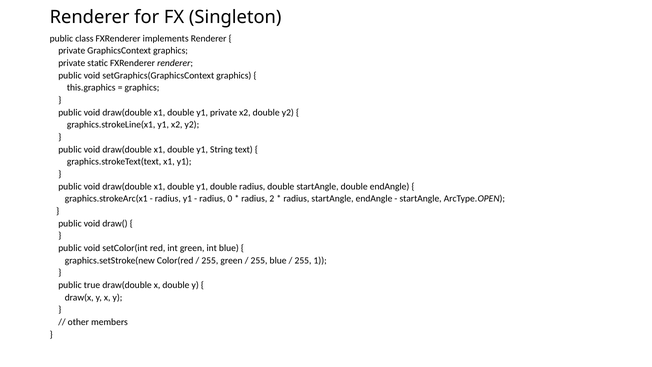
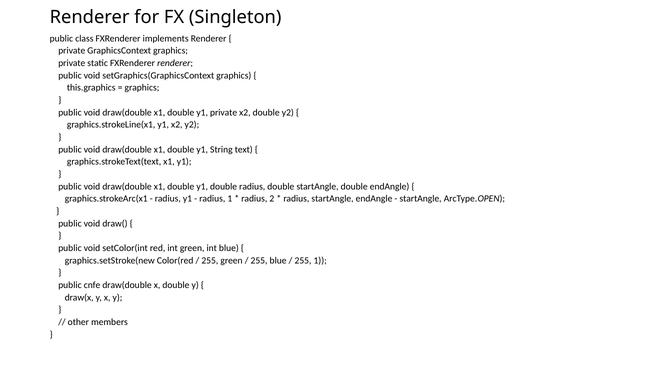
radius 0: 0 -> 1
true: true -> cnfe
